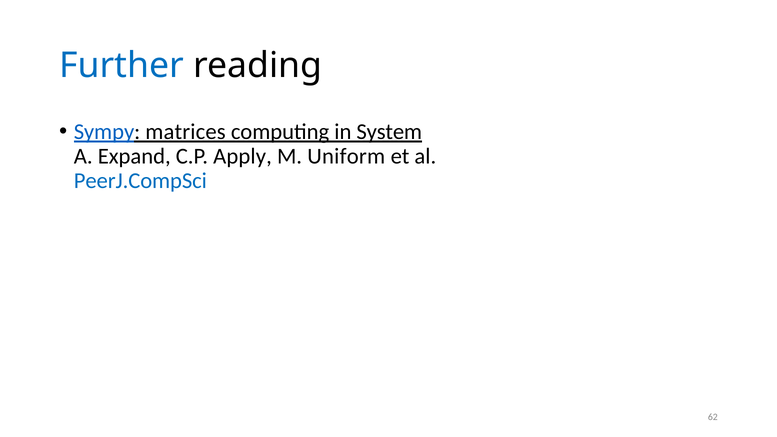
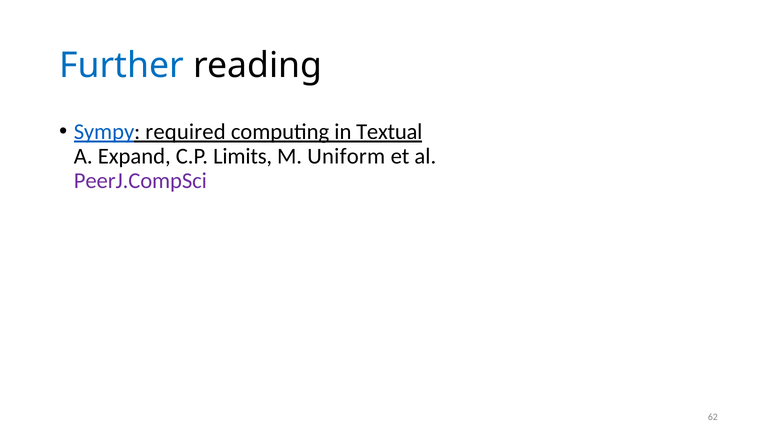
matrices: matrices -> required
System: System -> Textual
Apply: Apply -> Limits
PeerJ.CompSci colour: blue -> purple
